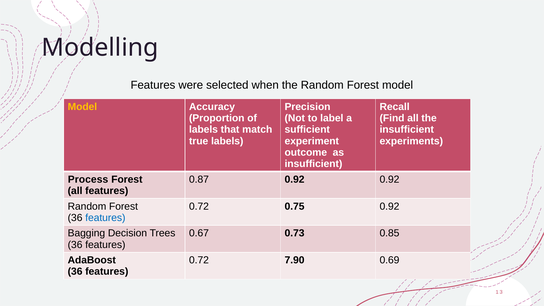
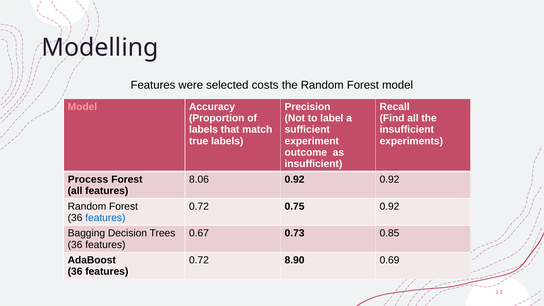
when: when -> costs
Model at (82, 107) colour: yellow -> pink
0.87: 0.87 -> 8.06
7.90: 7.90 -> 8.90
